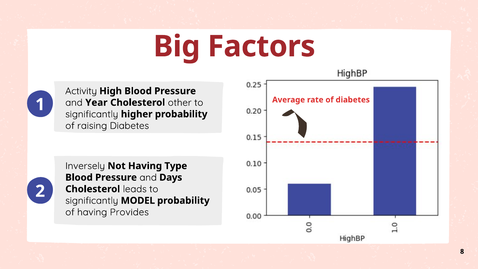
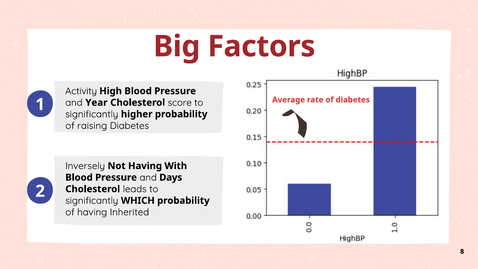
other: other -> score
Type: Type -> With
MODEL: MODEL -> WHICH
Provides: Provides -> Inherited
